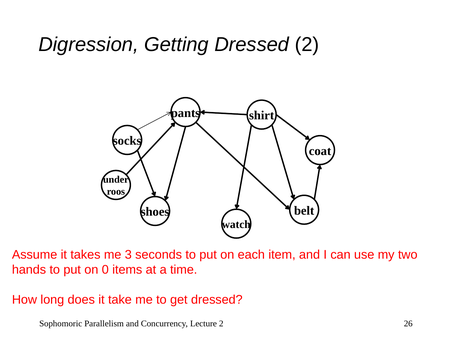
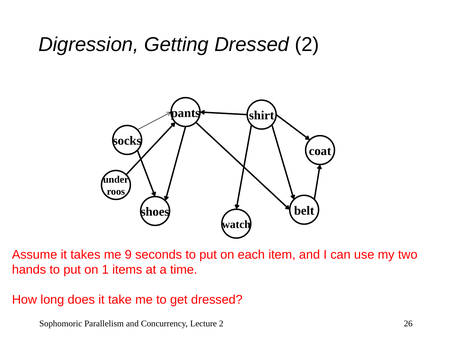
3: 3 -> 9
0: 0 -> 1
